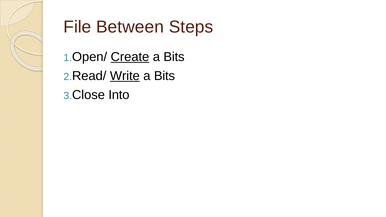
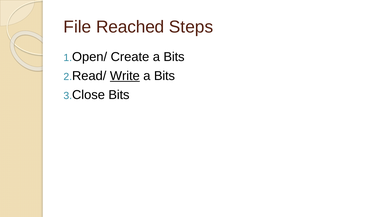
Between: Between -> Reached
Create underline: present -> none
Into at (119, 95): Into -> Bits
